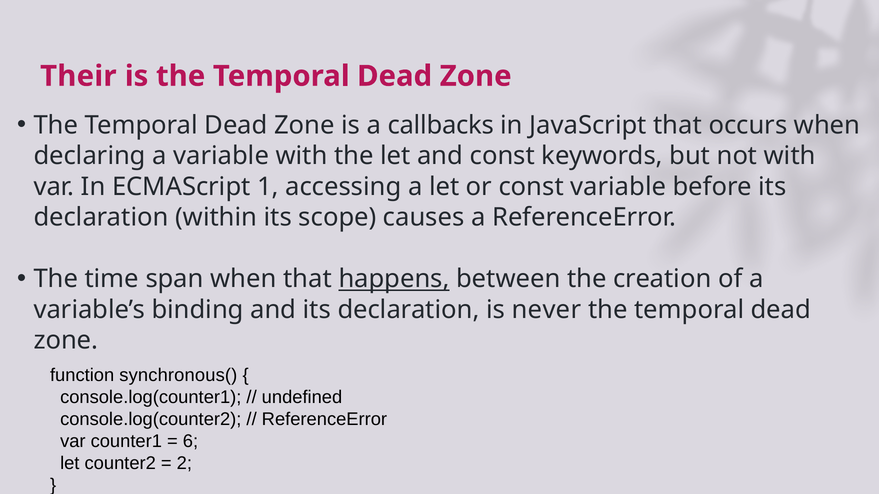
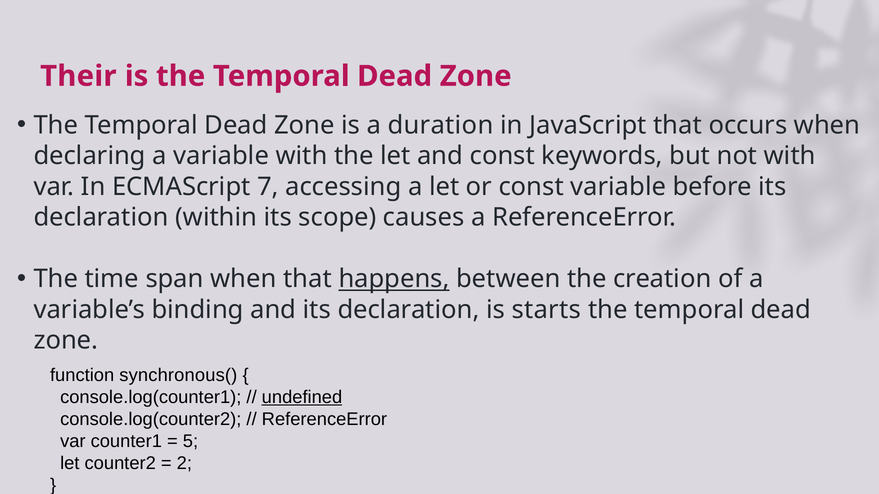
callbacks: callbacks -> duration
1: 1 -> 7
never: never -> starts
undefined underline: none -> present
6: 6 -> 5
